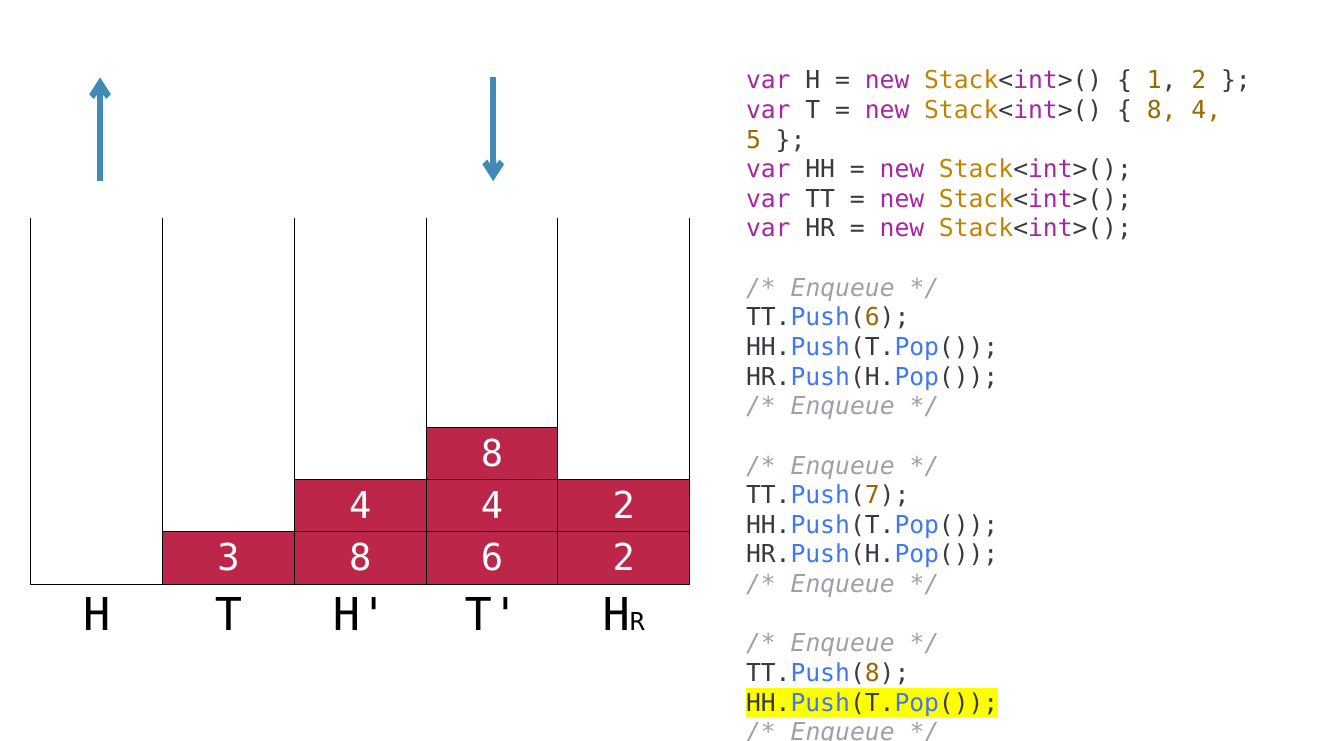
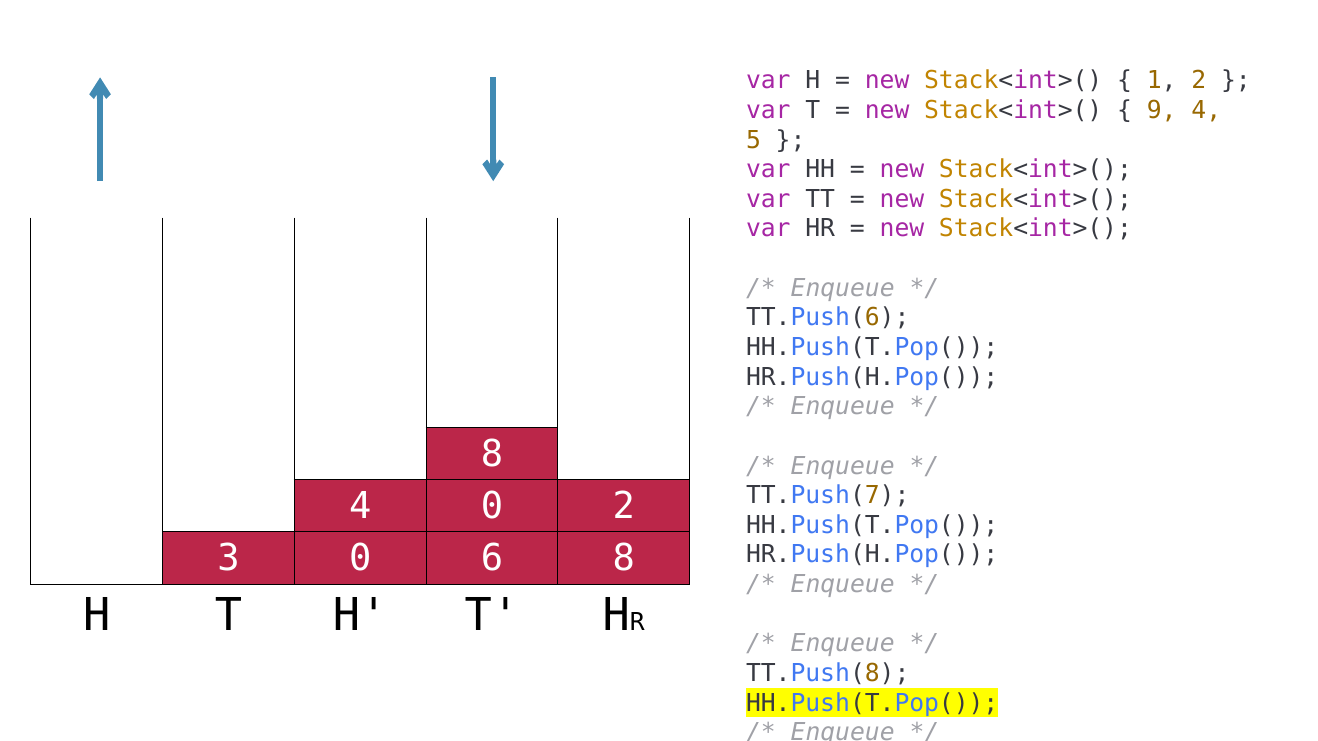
8 at (1162, 110): 8 -> 9
4 4: 4 -> 0
3 8: 8 -> 0
6 2: 2 -> 8
